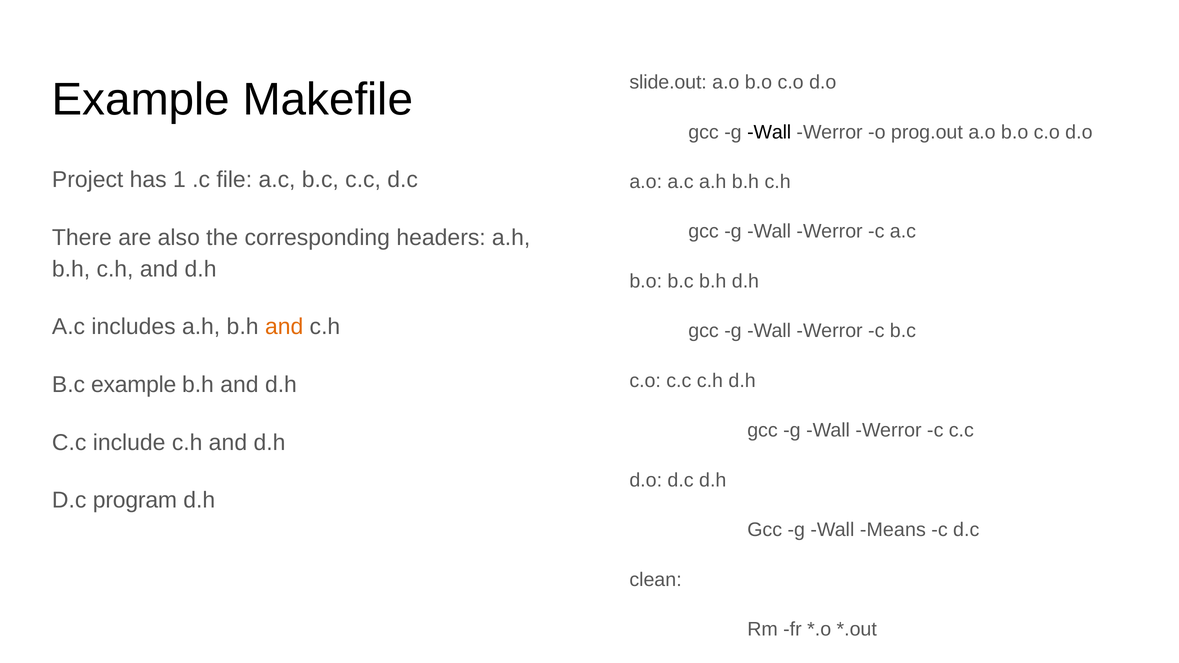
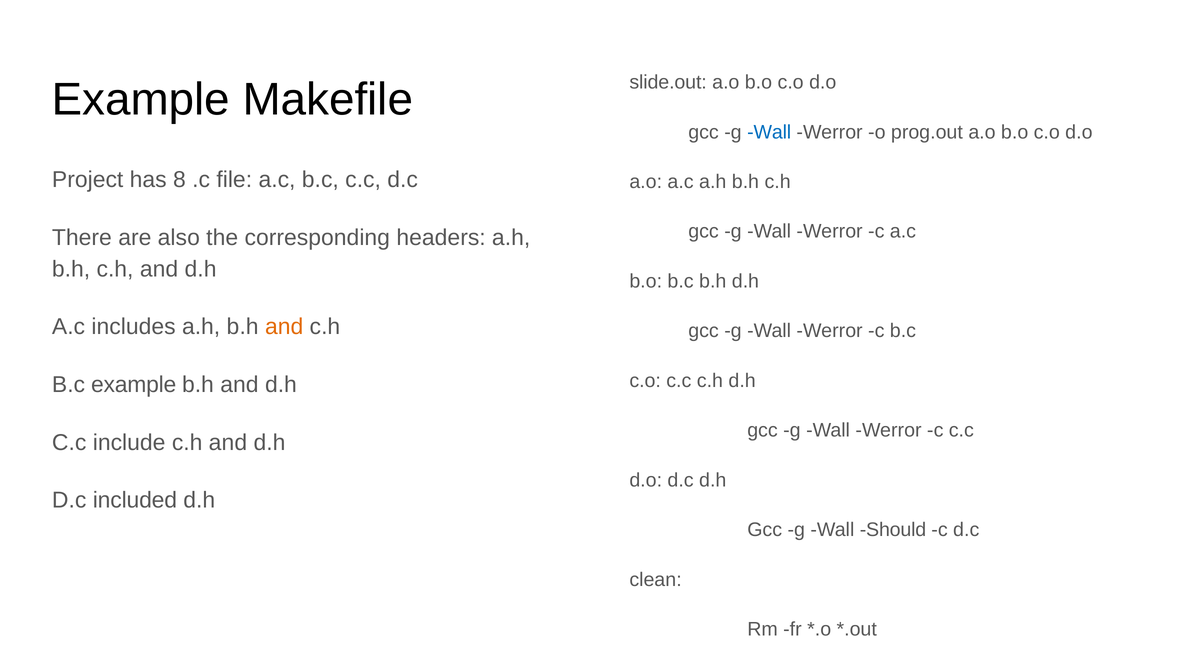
Wall at (769, 132) colour: black -> blue
1: 1 -> 8
program: program -> included
Means: Means -> Should
